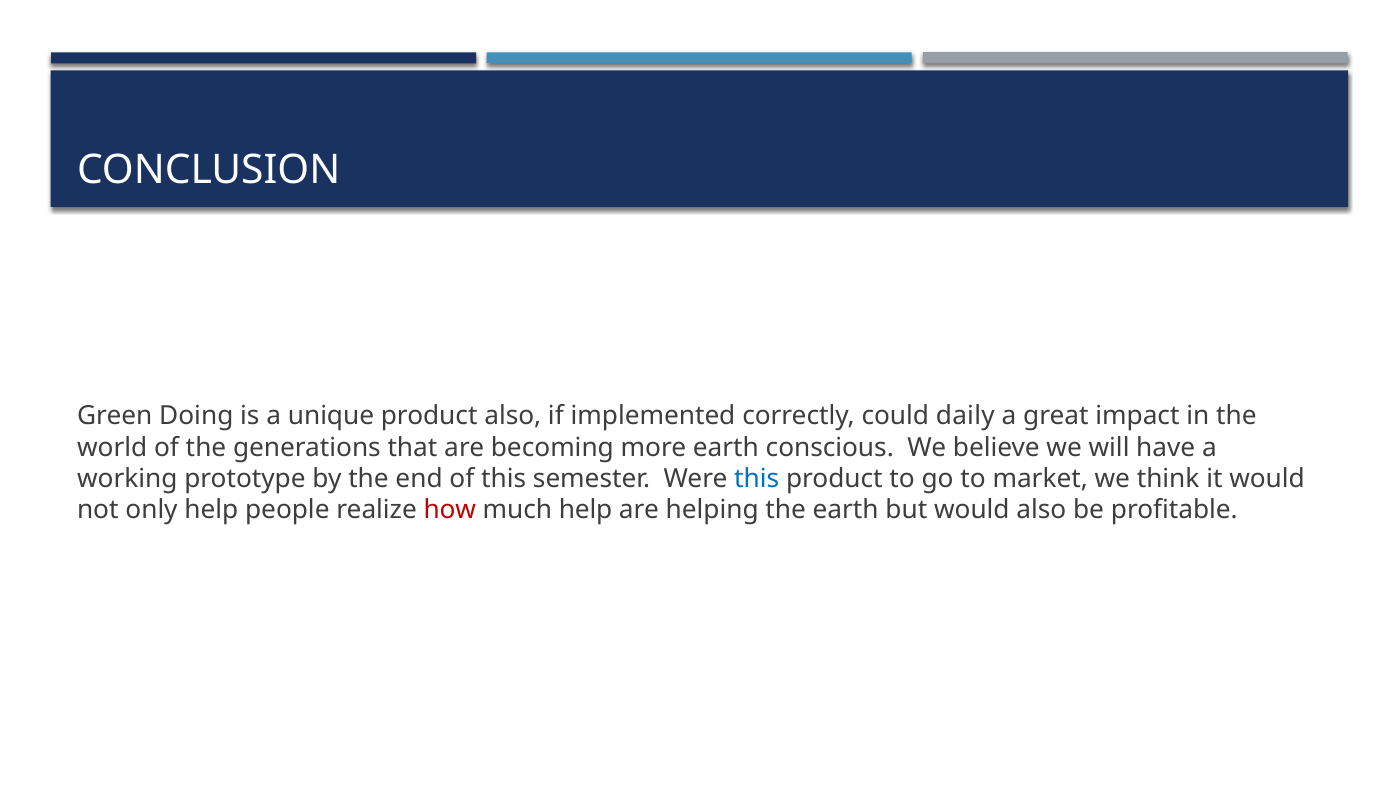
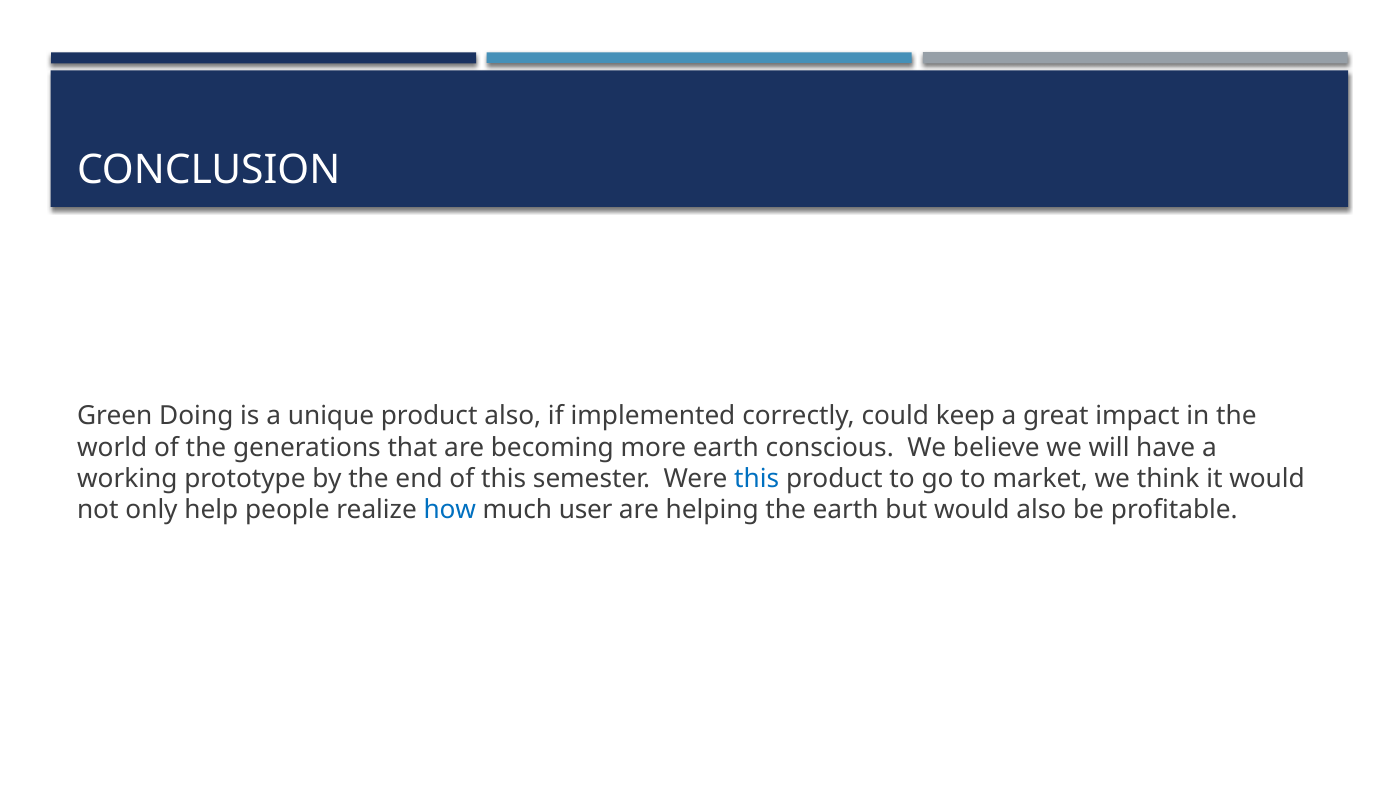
daily: daily -> keep
how colour: red -> blue
much help: help -> user
